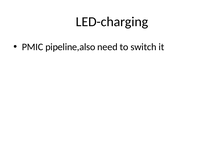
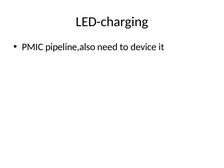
switch: switch -> device
